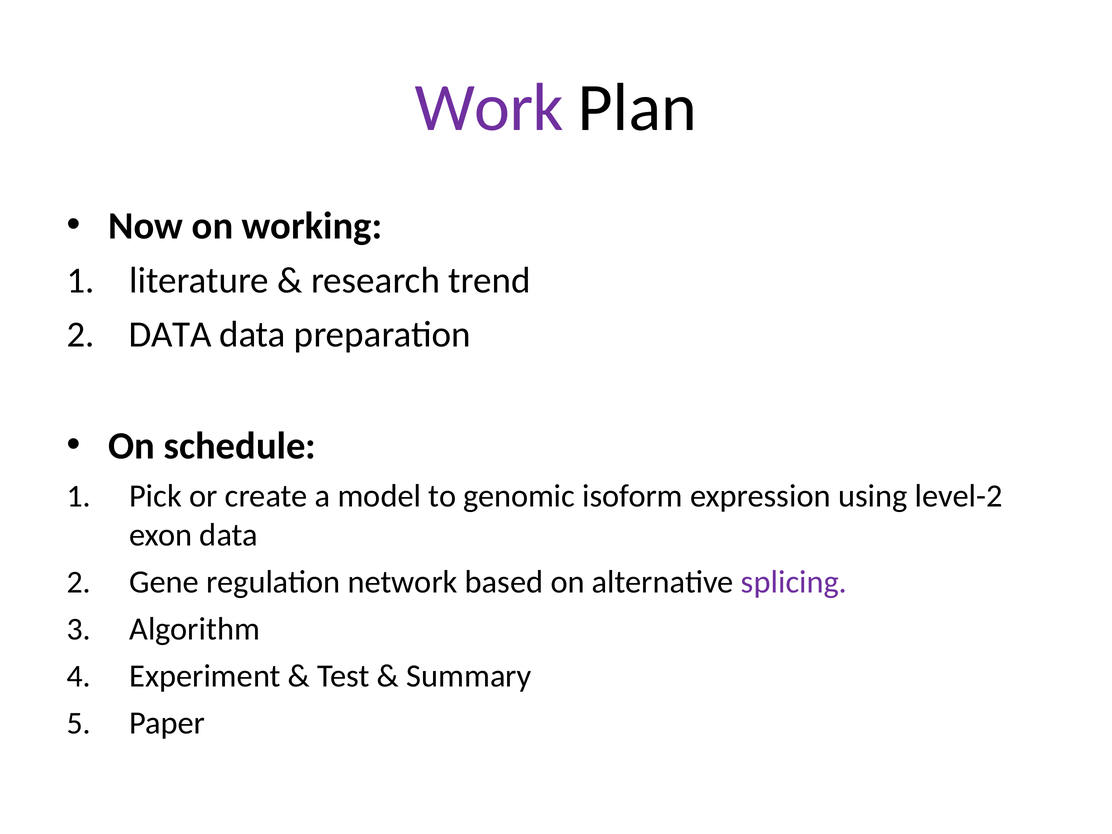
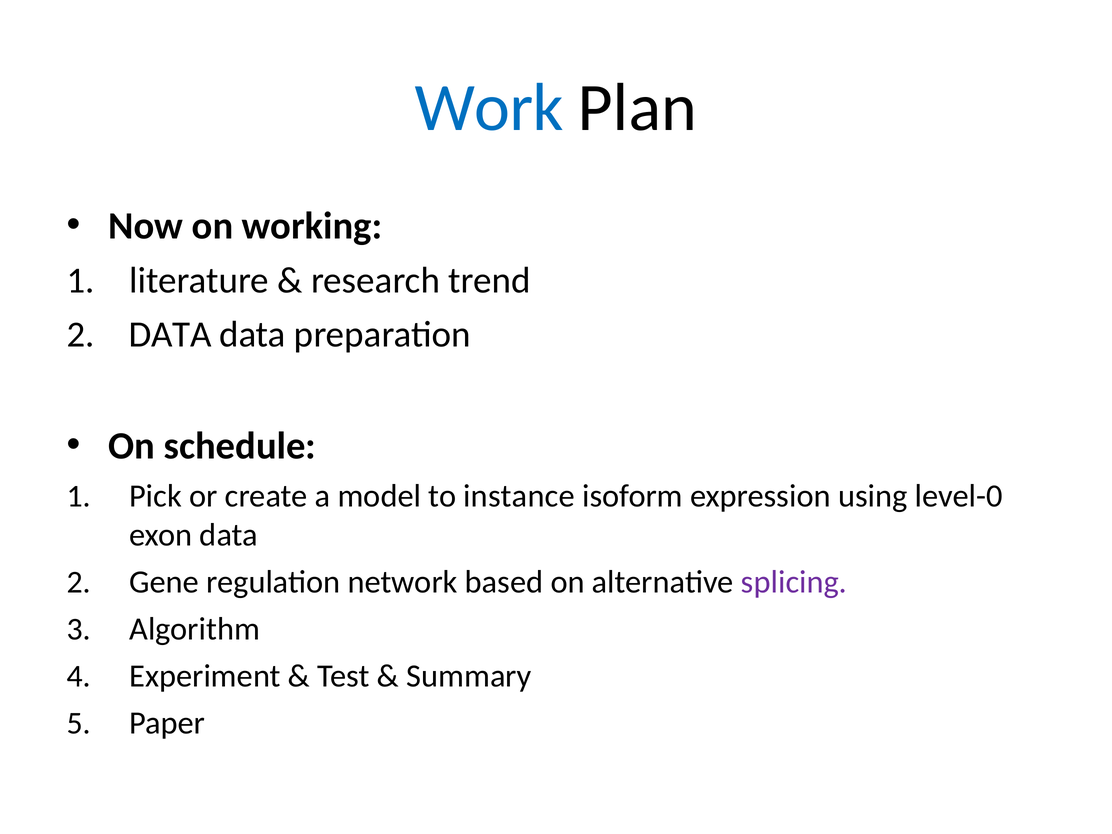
Work colour: purple -> blue
genomic: genomic -> instance
level-2: level-2 -> level-0
